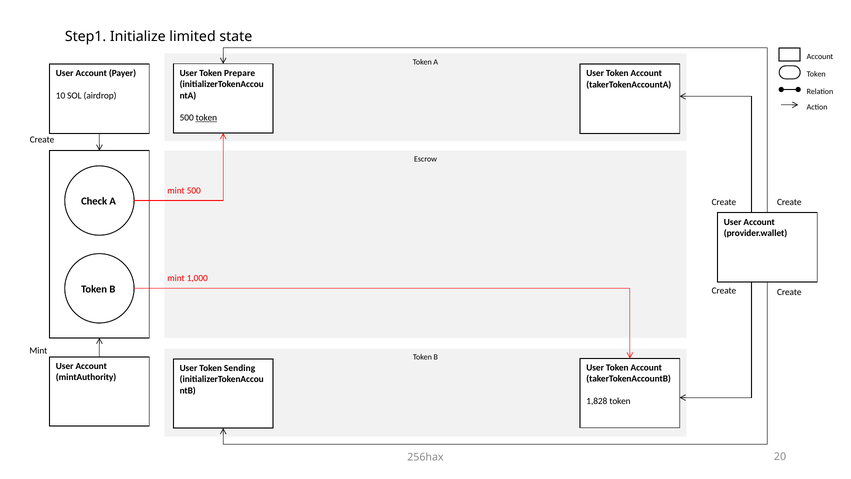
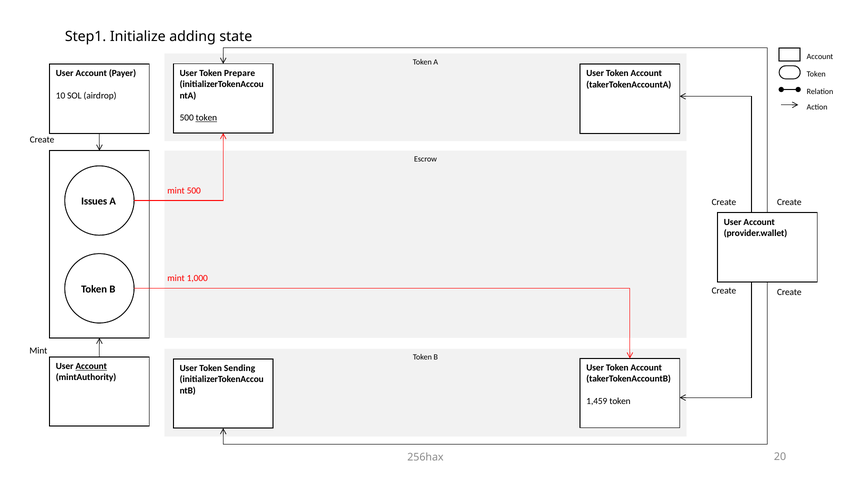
limited: limited -> adding
Check: Check -> Issues
Account at (91, 366) underline: none -> present
1,828: 1,828 -> 1,459
